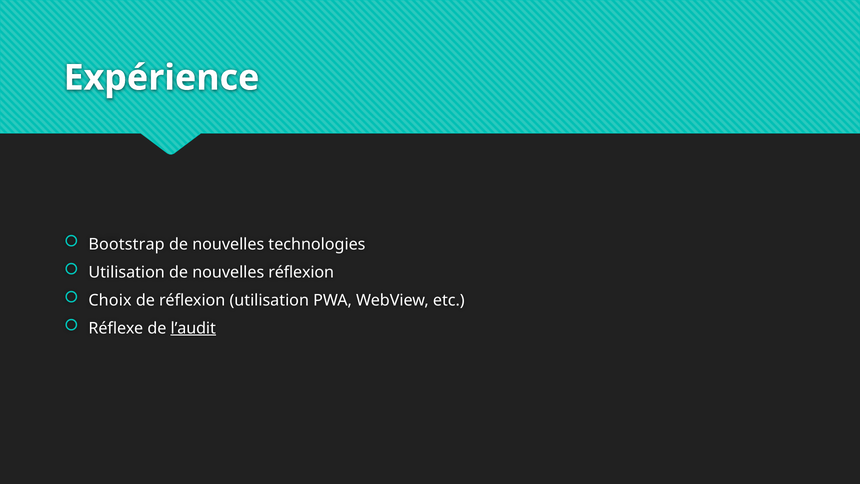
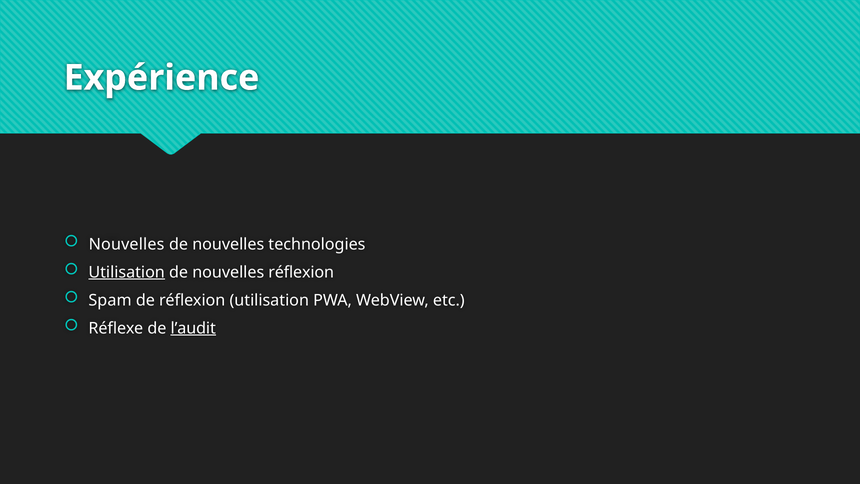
Bootstrap at (127, 244): Bootstrap -> Nouvelles
Utilisation at (127, 272) underline: none -> present
Choix: Choix -> Spam
